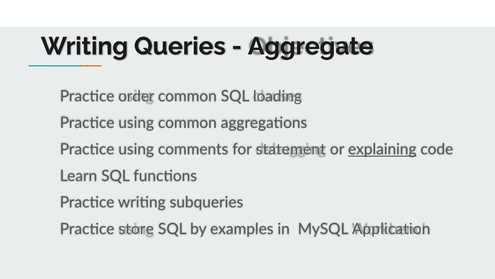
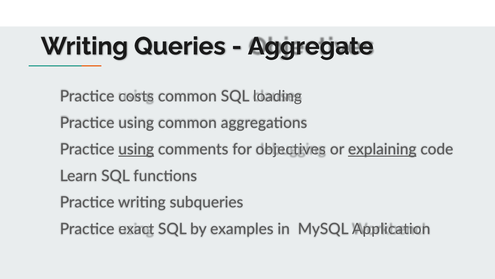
order: order -> costs
using at (136, 149) underline: none -> present
statement: statement -> objectives
store: store -> exact
